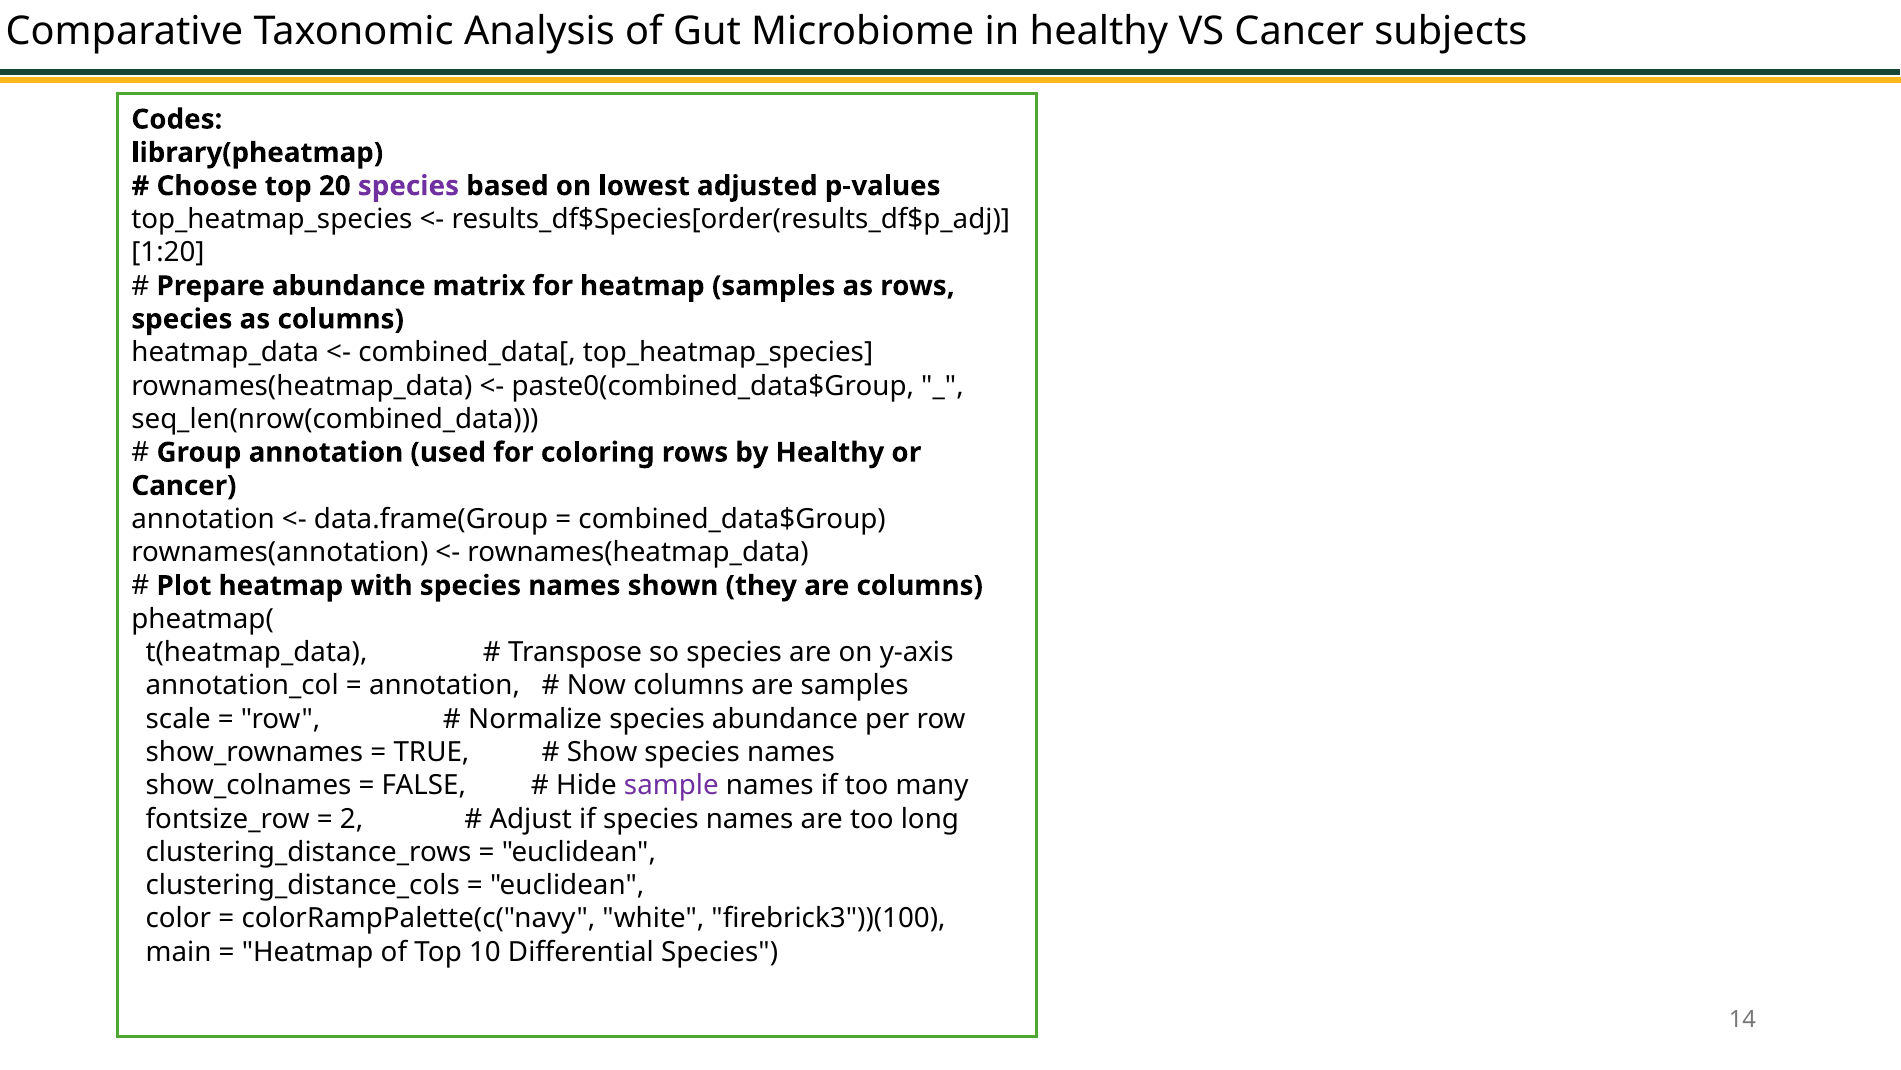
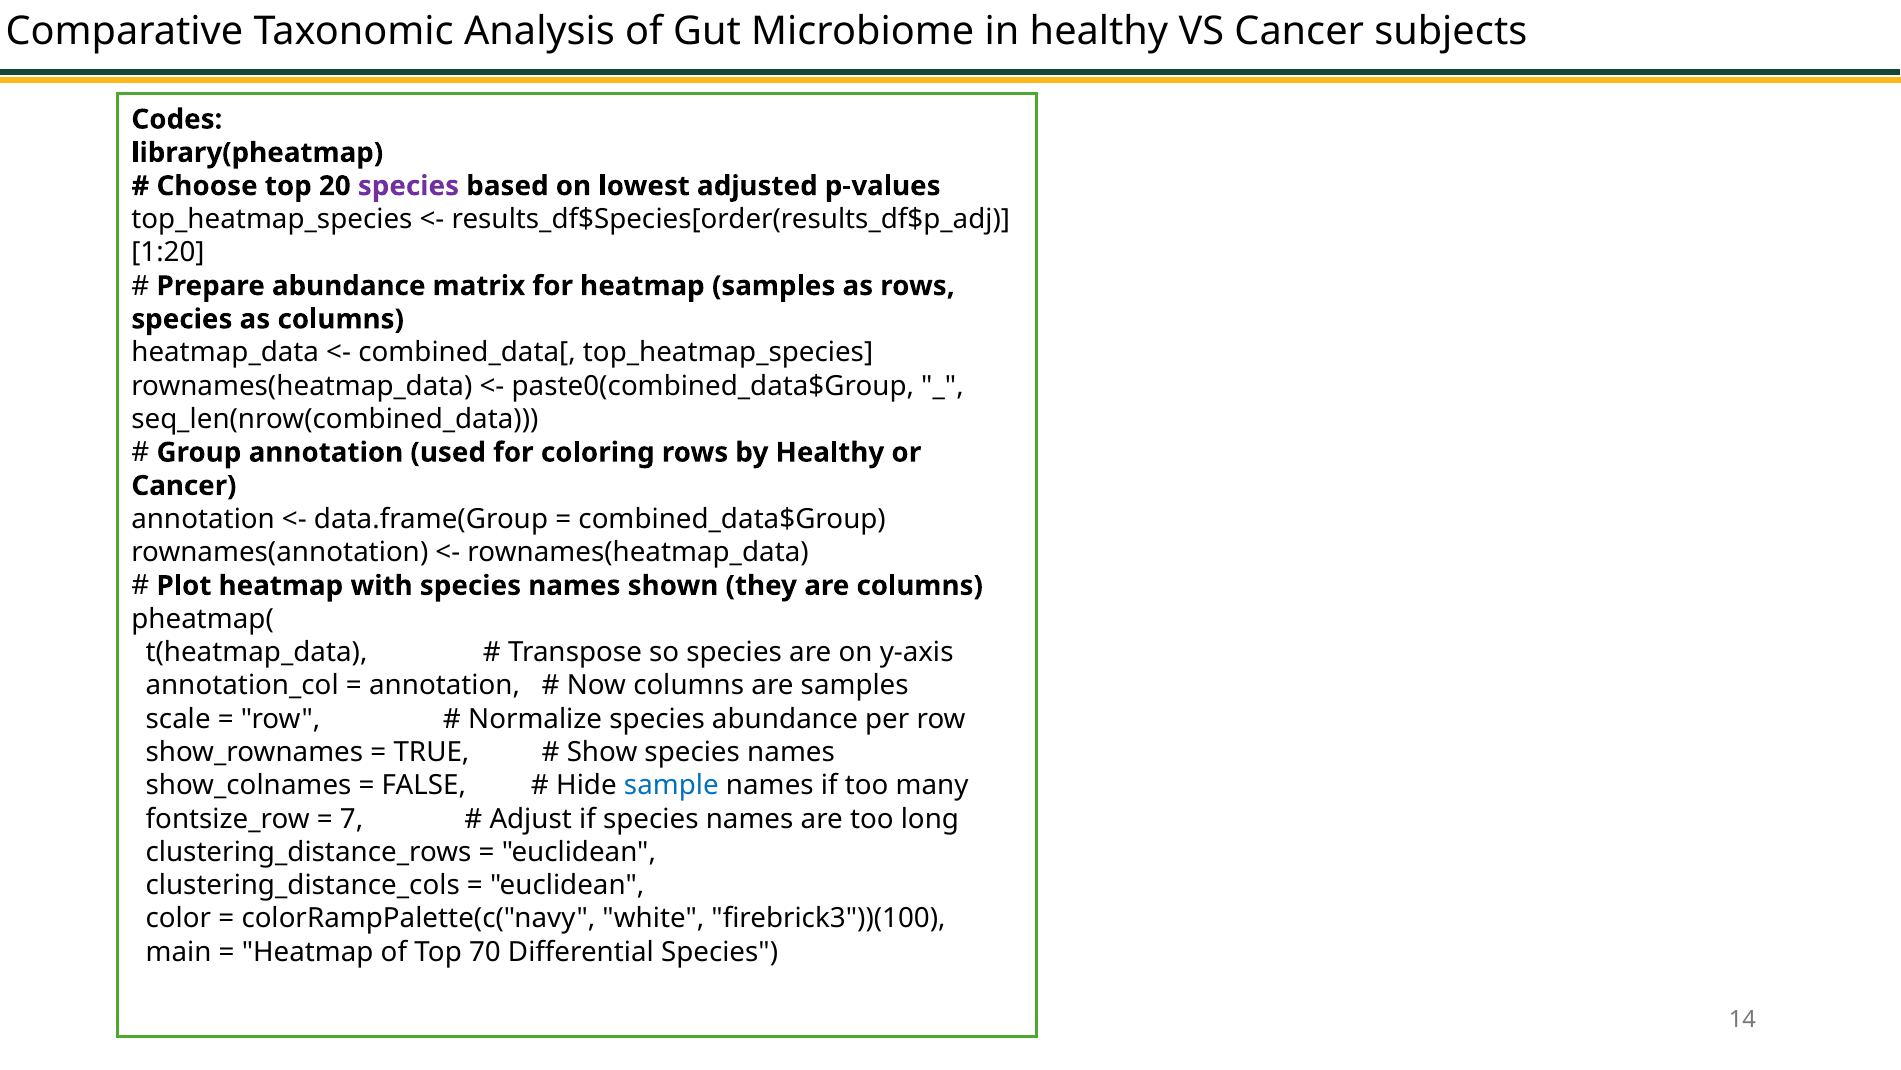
sample colour: purple -> blue
2: 2 -> 7
10: 10 -> 70
